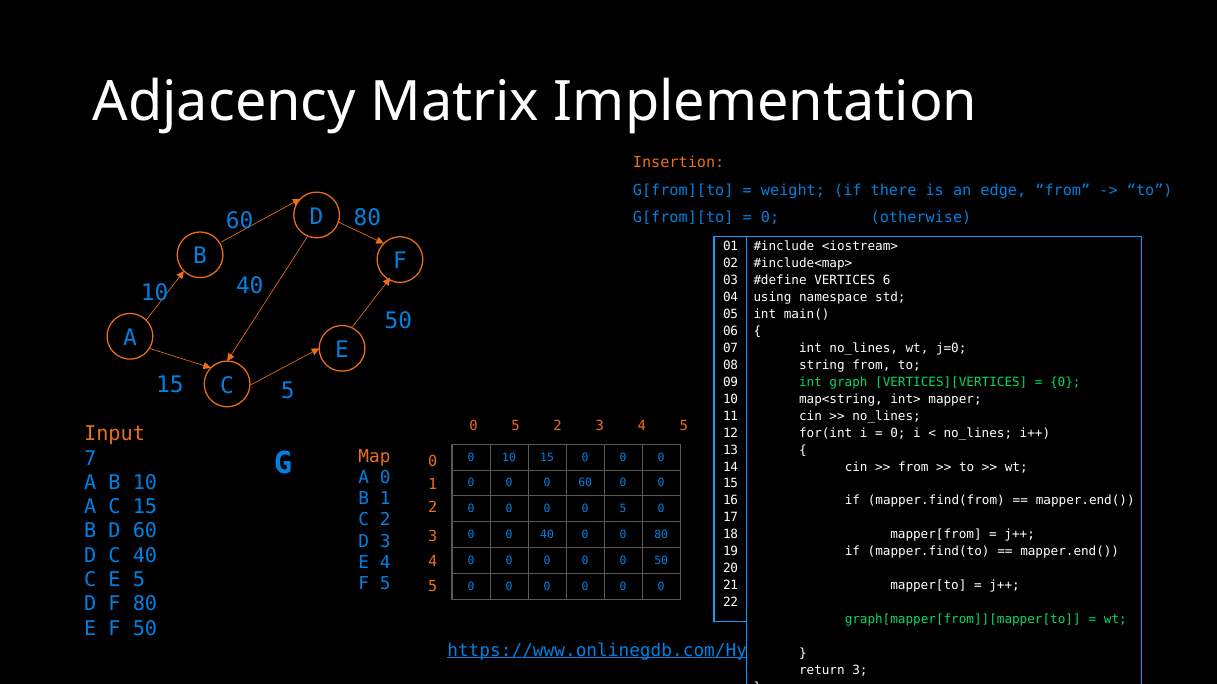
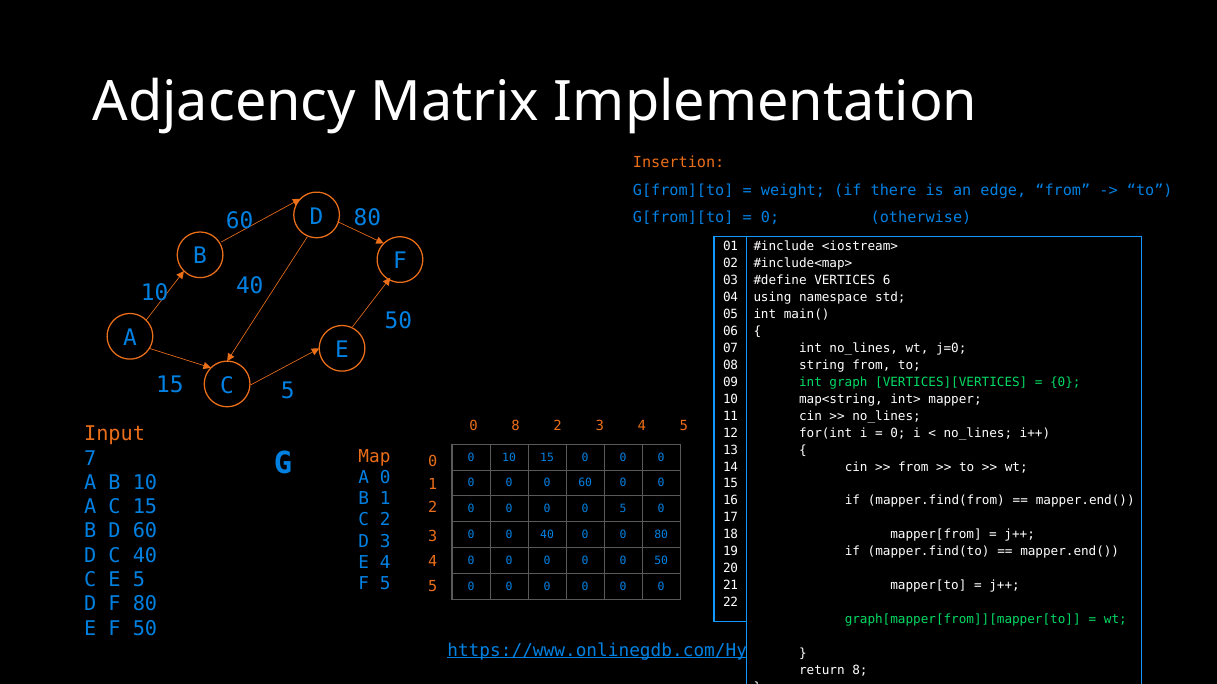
5 at (516, 426): 5 -> 8
return 3: 3 -> 8
